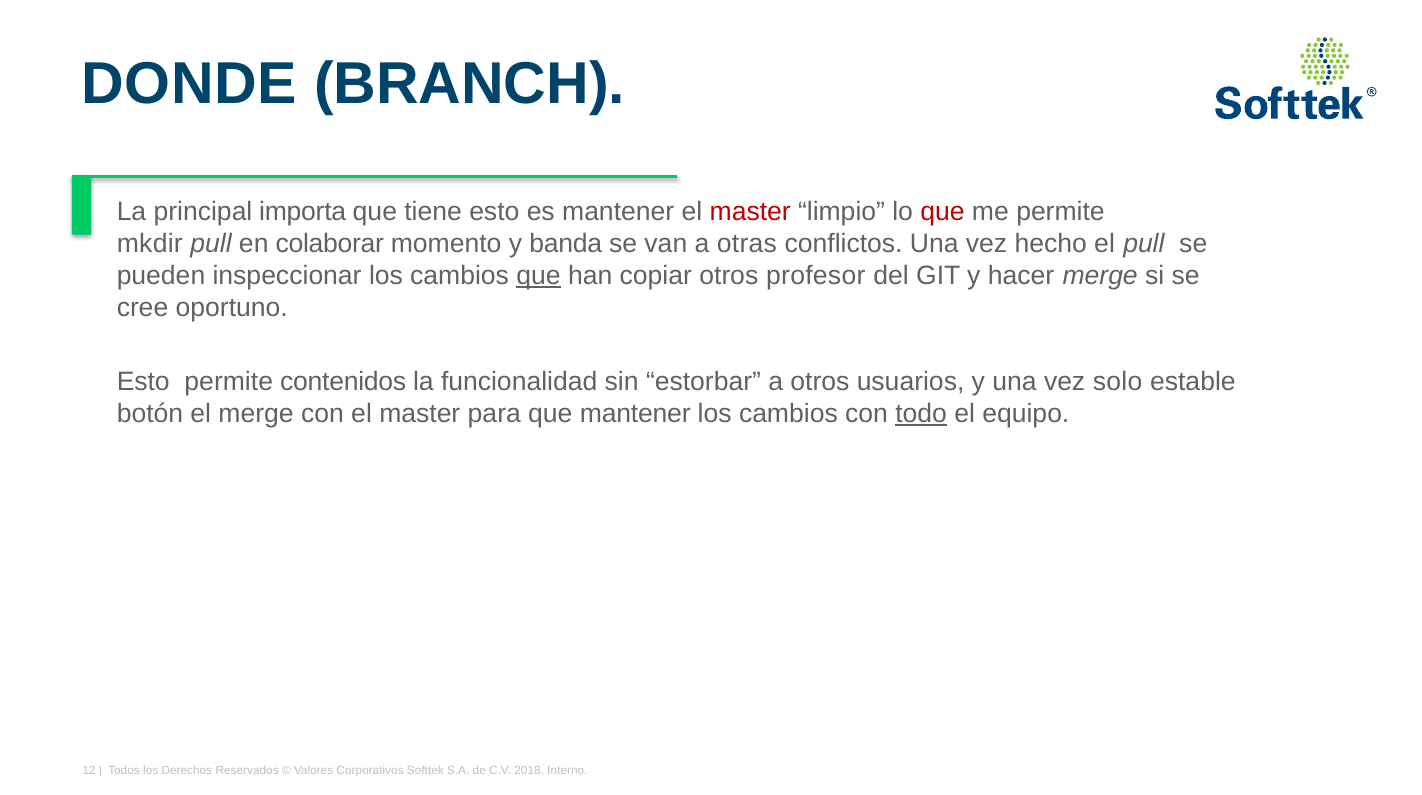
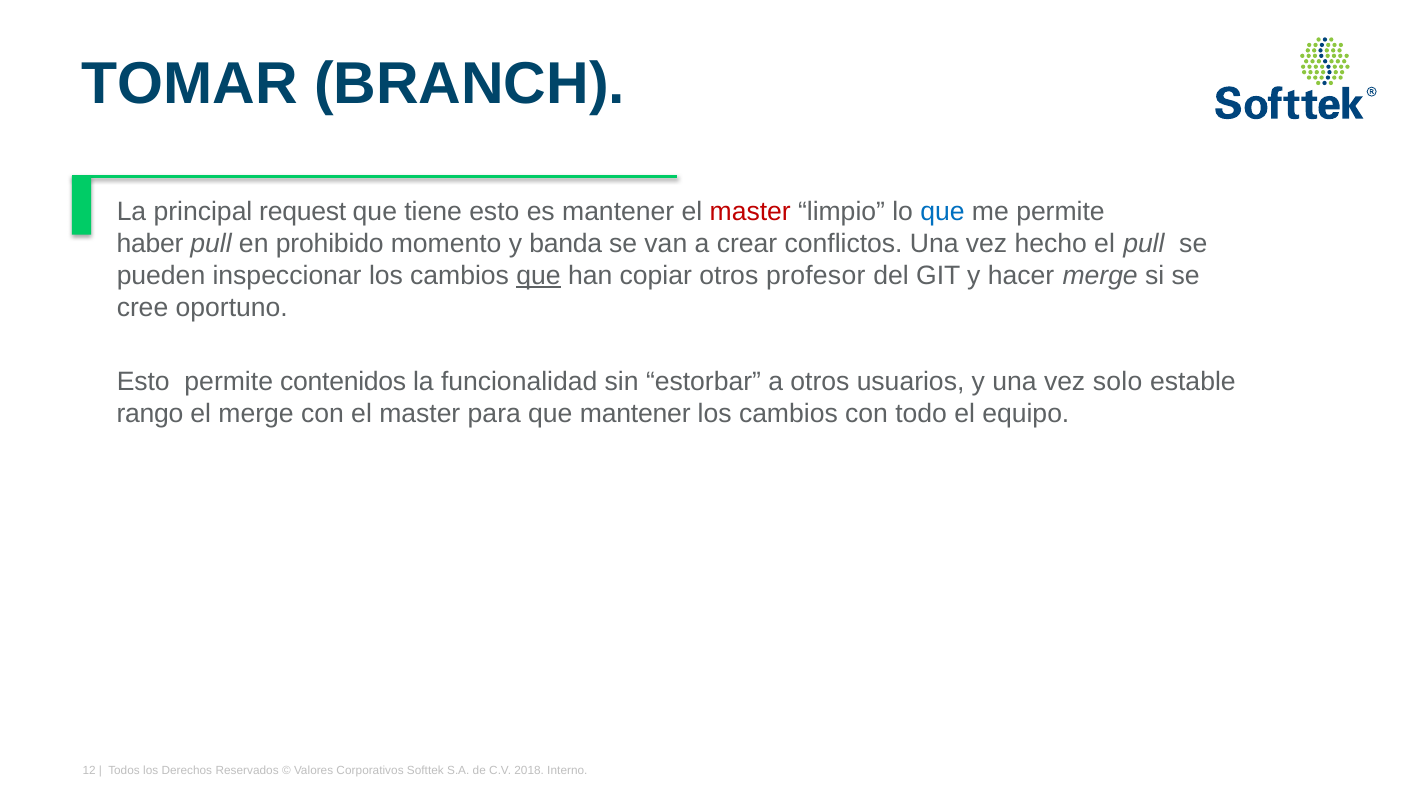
DONDE: DONDE -> TOMAR
importa: importa -> request
que at (943, 212) colour: red -> blue
mkdir: mkdir -> haber
colaborar: colaborar -> prohibido
otras: otras -> crear
botón: botón -> rango
todo underline: present -> none
